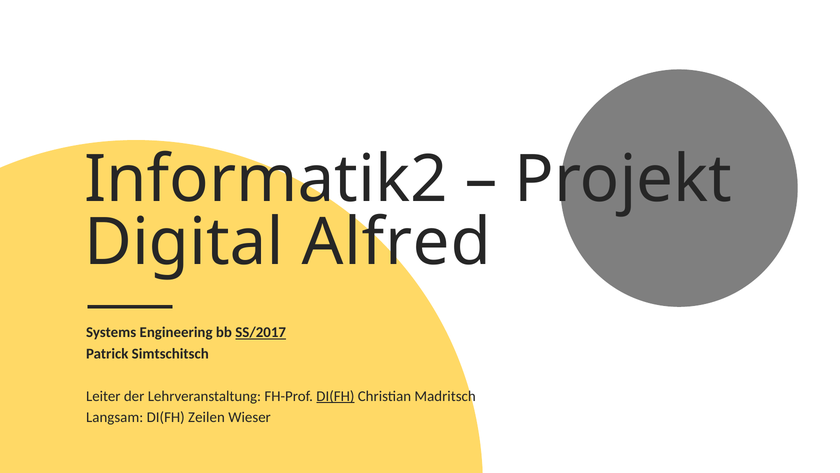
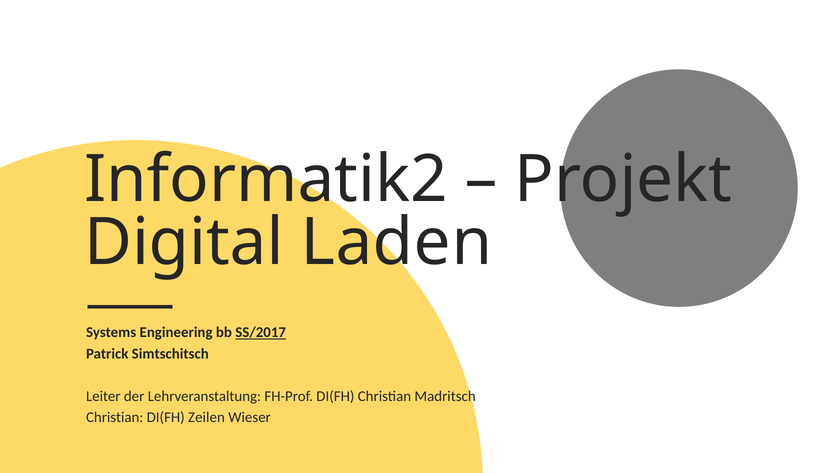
Alfred: Alfred -> Laden
DI(FH at (335, 396) underline: present -> none
Langsam at (115, 417): Langsam -> Christian
